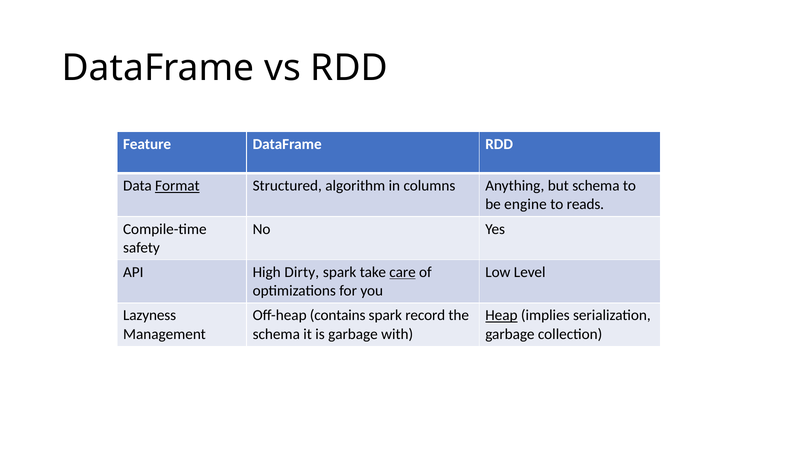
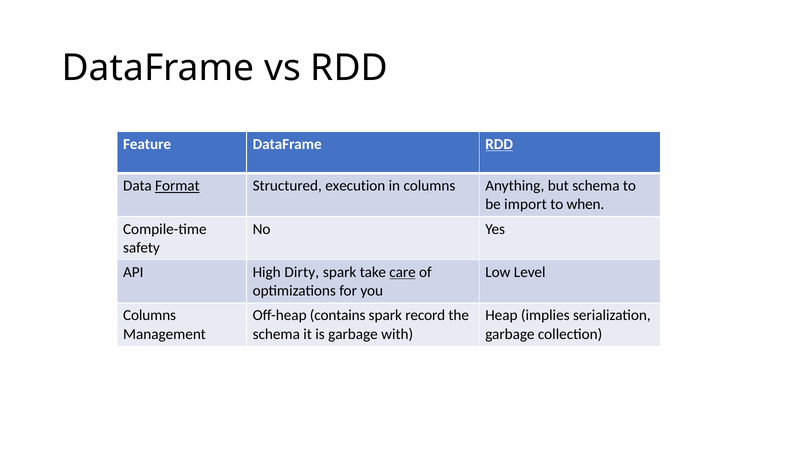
RDD at (499, 144) underline: none -> present
algorithm: algorithm -> execution
engine: engine -> import
reads: reads -> when
Lazyness at (150, 316): Lazyness -> Columns
Heap underline: present -> none
